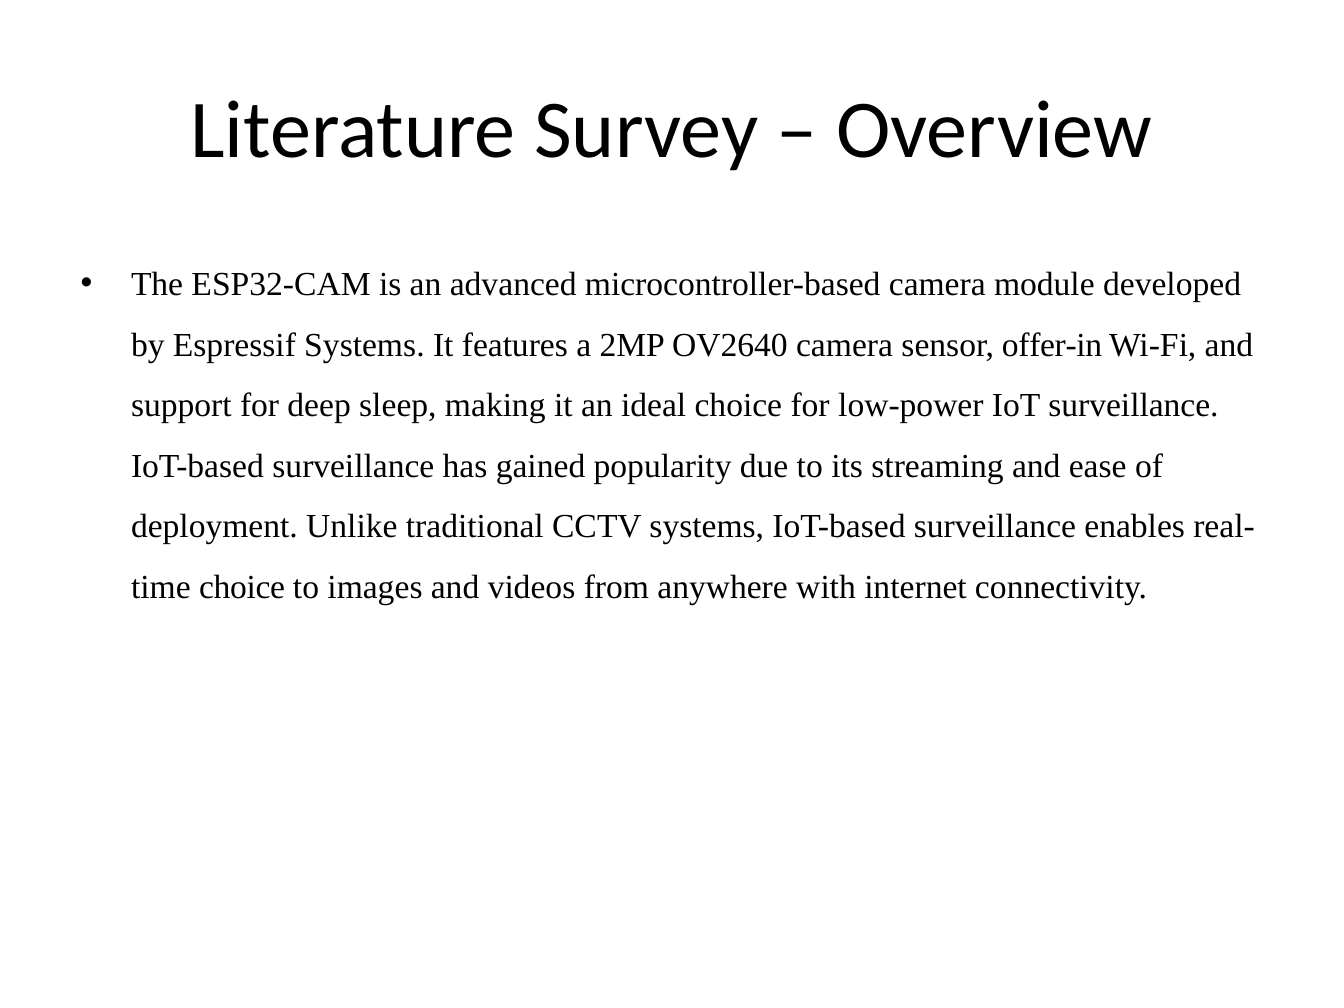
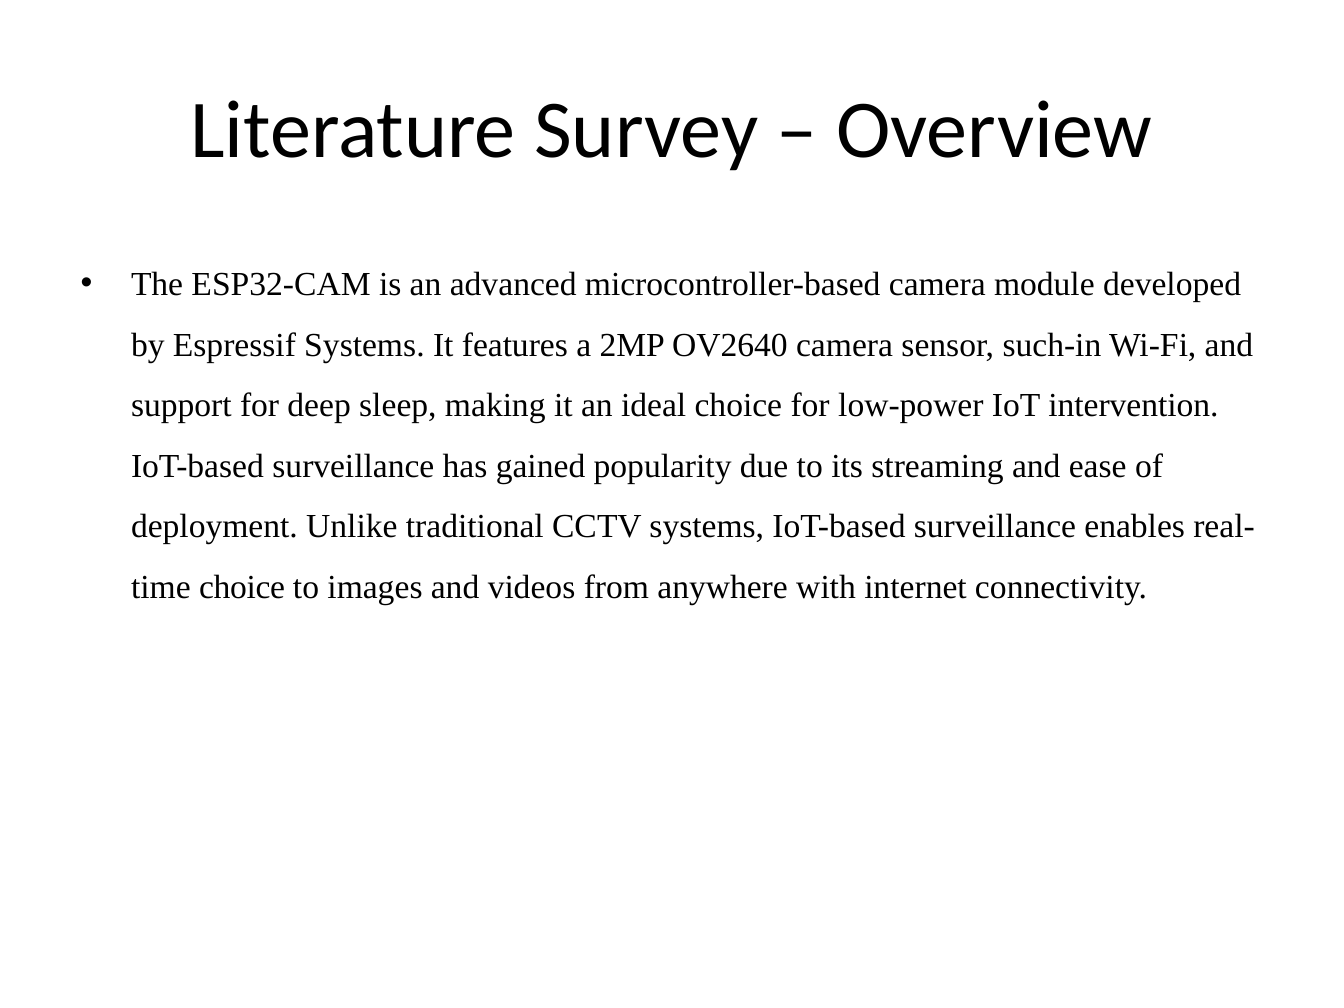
offer-in: offer-in -> such-in
IoT surveillance: surveillance -> intervention
